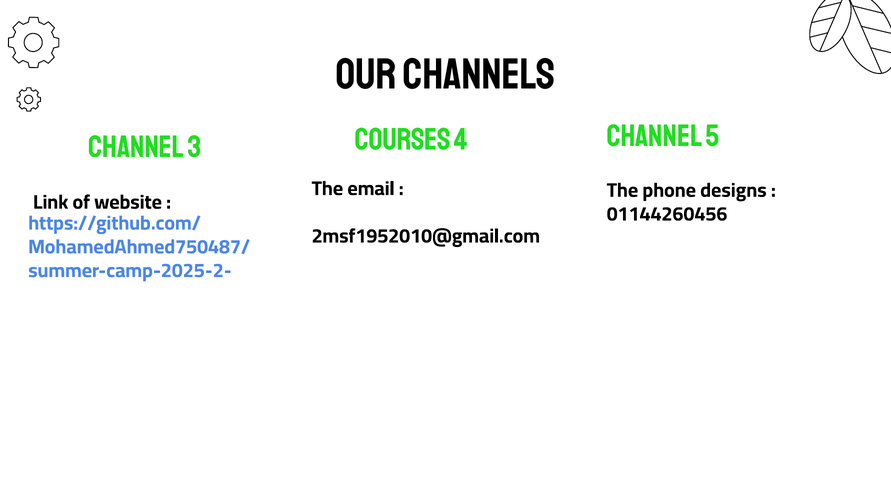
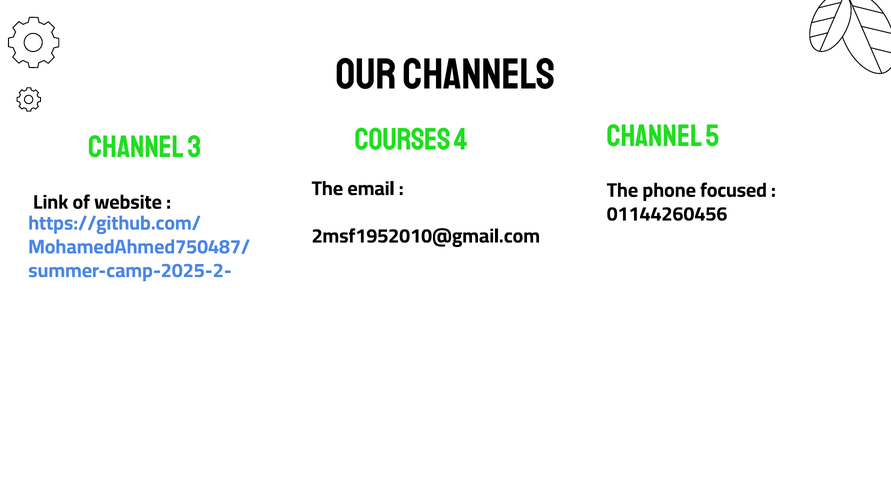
designs: designs -> focused
